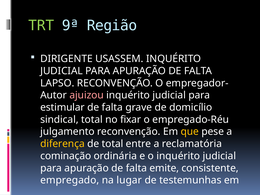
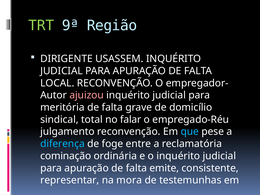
LAPSO: LAPSO -> LOCAL
estimular: estimular -> meritória
fixar: fixar -> falar
que colour: yellow -> light blue
diferença colour: yellow -> light blue
de total: total -> foge
empregado: empregado -> representar
lugar: lugar -> mora
